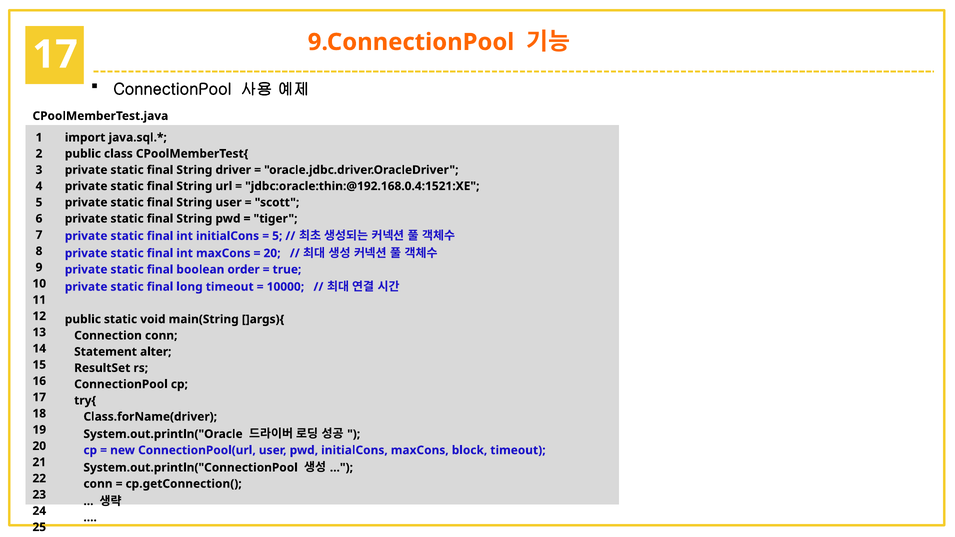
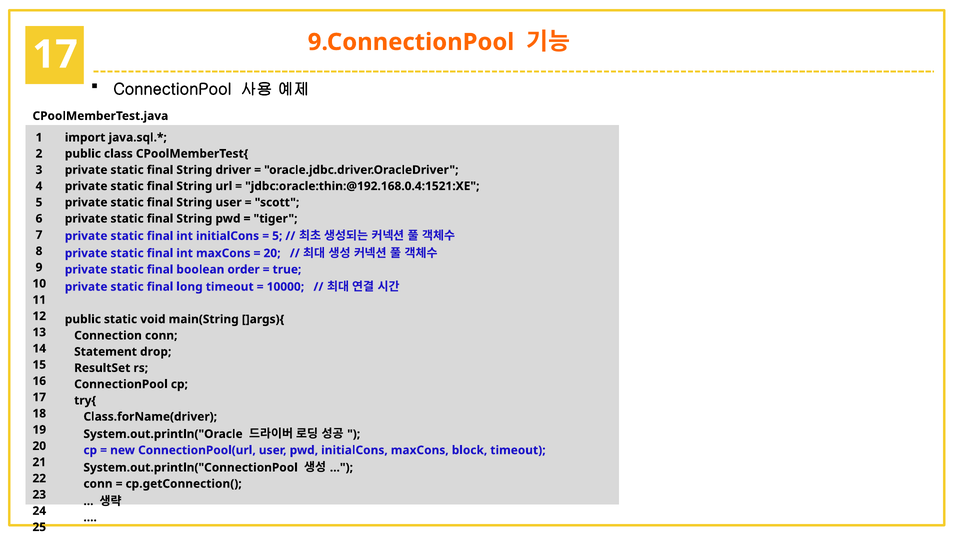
alter: alter -> drop
